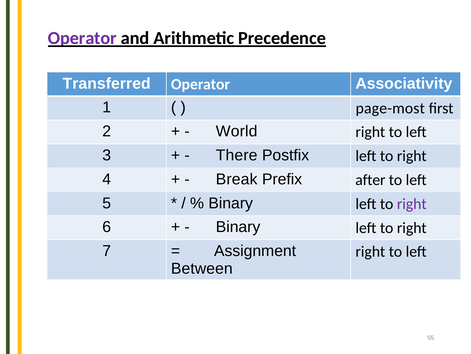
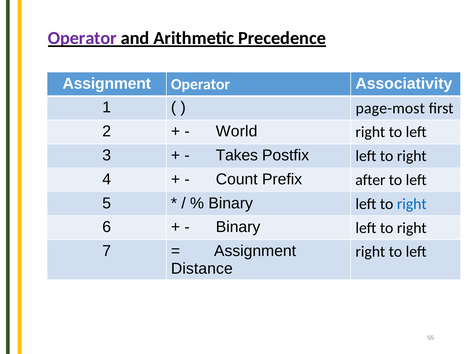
Transferred at (107, 83): Transferred -> Assignment
There: There -> Takes
Break: Break -> Count
right at (412, 203) colour: purple -> blue
Between: Between -> Distance
